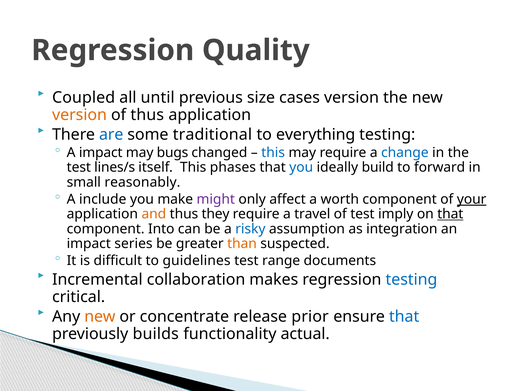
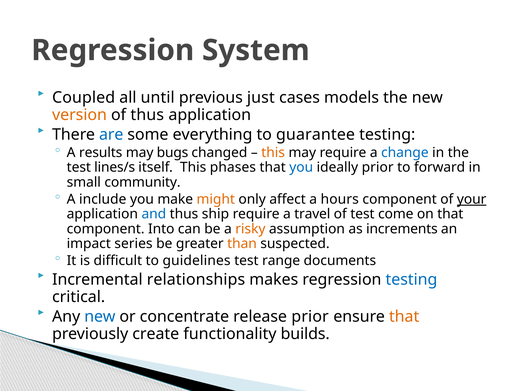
Quality: Quality -> System
size: size -> just
cases version: version -> models
traditional: traditional -> everything
everything: everything -> guarantee
A impact: impact -> results
this at (273, 153) colour: blue -> orange
ideally build: build -> prior
reasonably: reasonably -> community
might colour: purple -> orange
worth: worth -> hours
and colour: orange -> blue
they: they -> ship
imply: imply -> come
that at (450, 214) underline: present -> none
risky colour: blue -> orange
integration: integration -> increments
collaboration: collaboration -> relationships
new at (100, 317) colour: orange -> blue
that at (404, 317) colour: blue -> orange
builds: builds -> create
actual: actual -> builds
